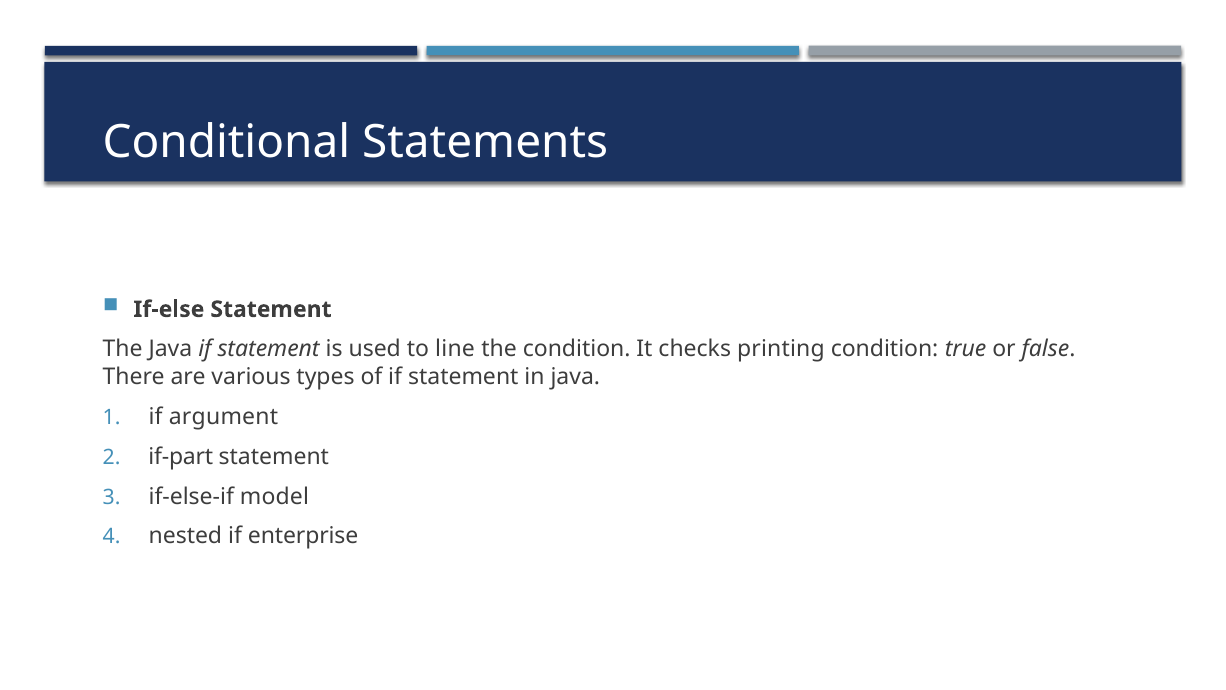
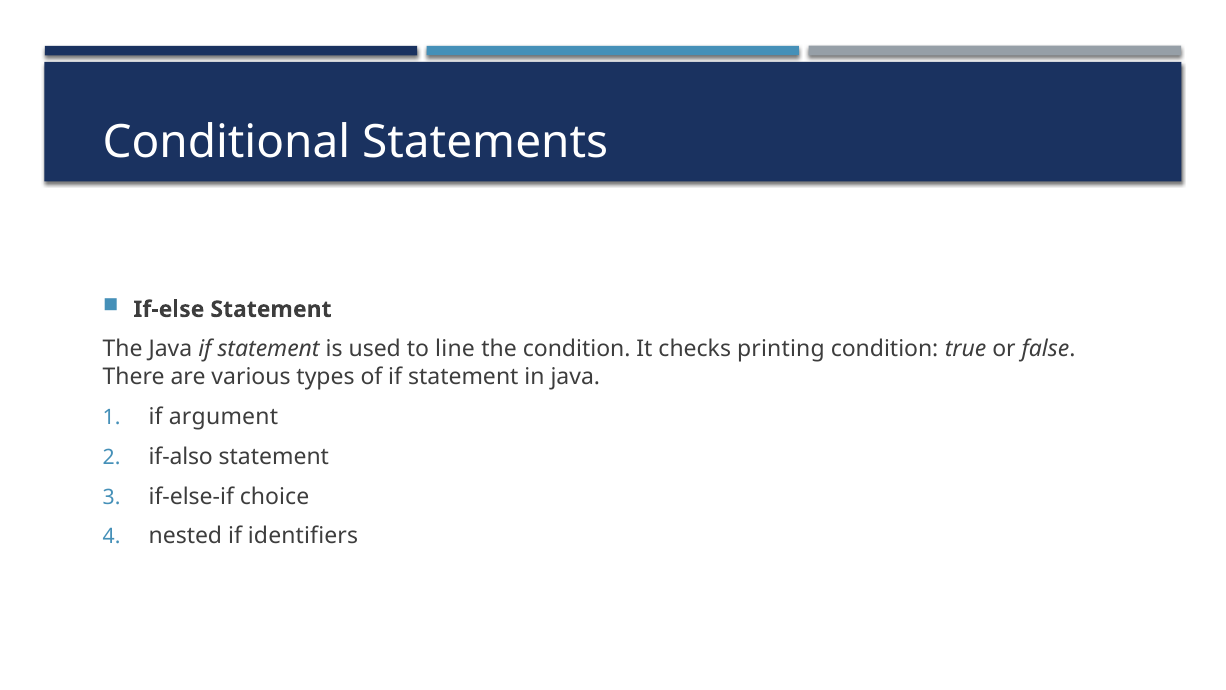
if-part: if-part -> if-also
model: model -> choice
enterprise: enterprise -> identifiers
